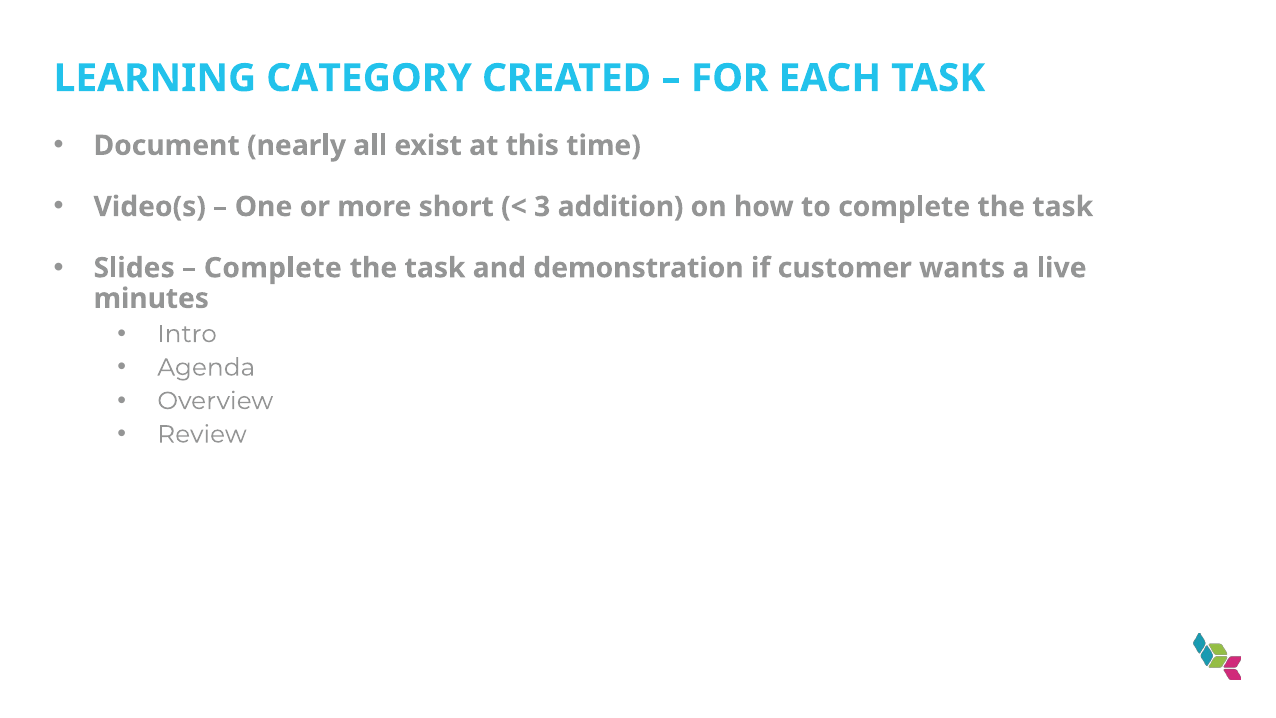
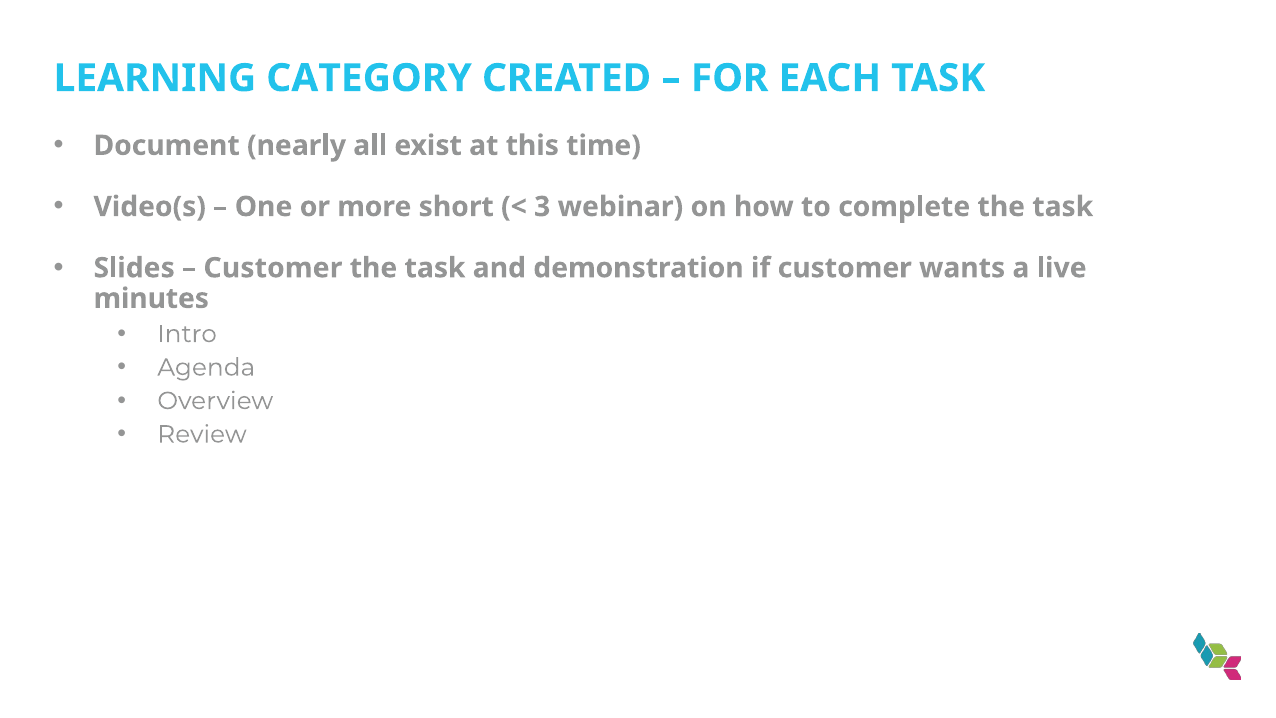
addition: addition -> webinar
Complete at (273, 268): Complete -> Customer
